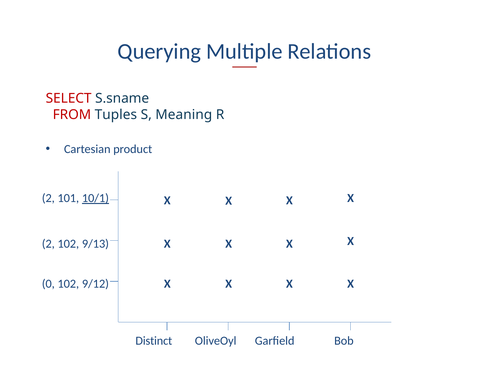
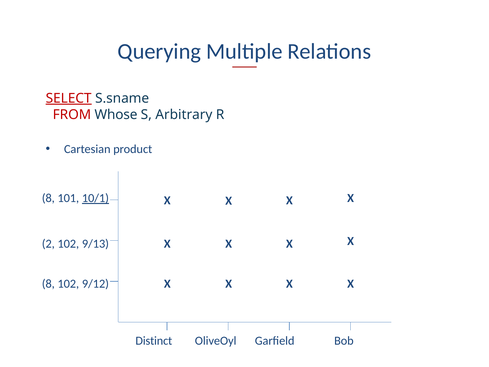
SELECT underline: none -> present
Tuples: Tuples -> Whose
Meaning: Meaning -> Arbitrary
2 at (48, 198): 2 -> 8
0 at (48, 284): 0 -> 8
